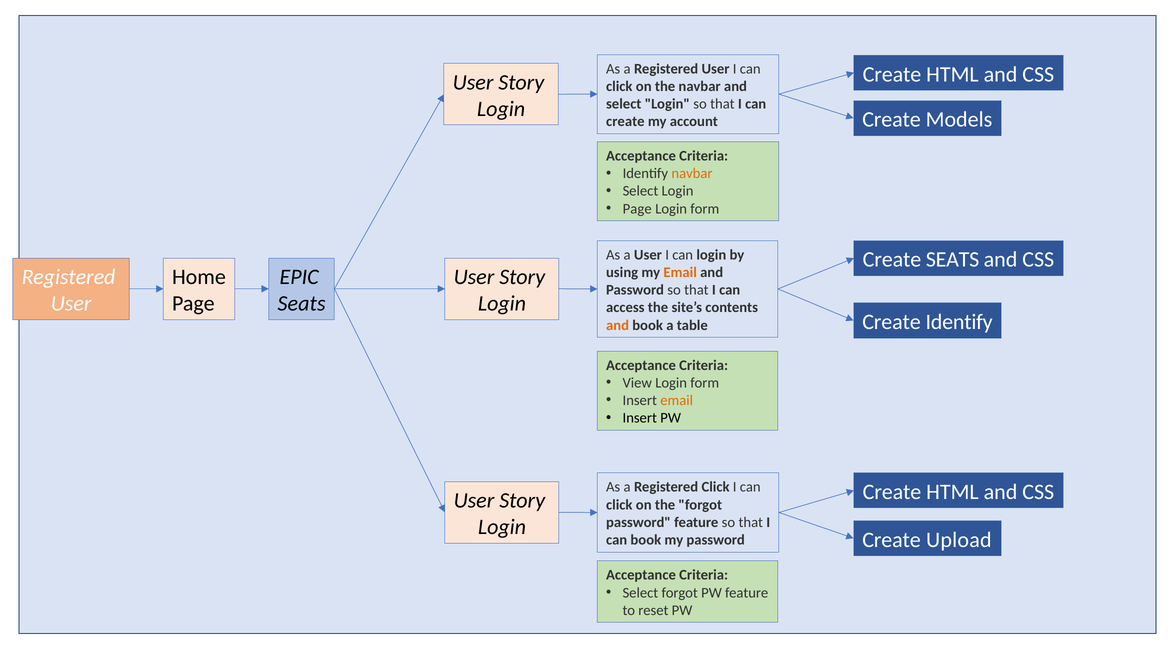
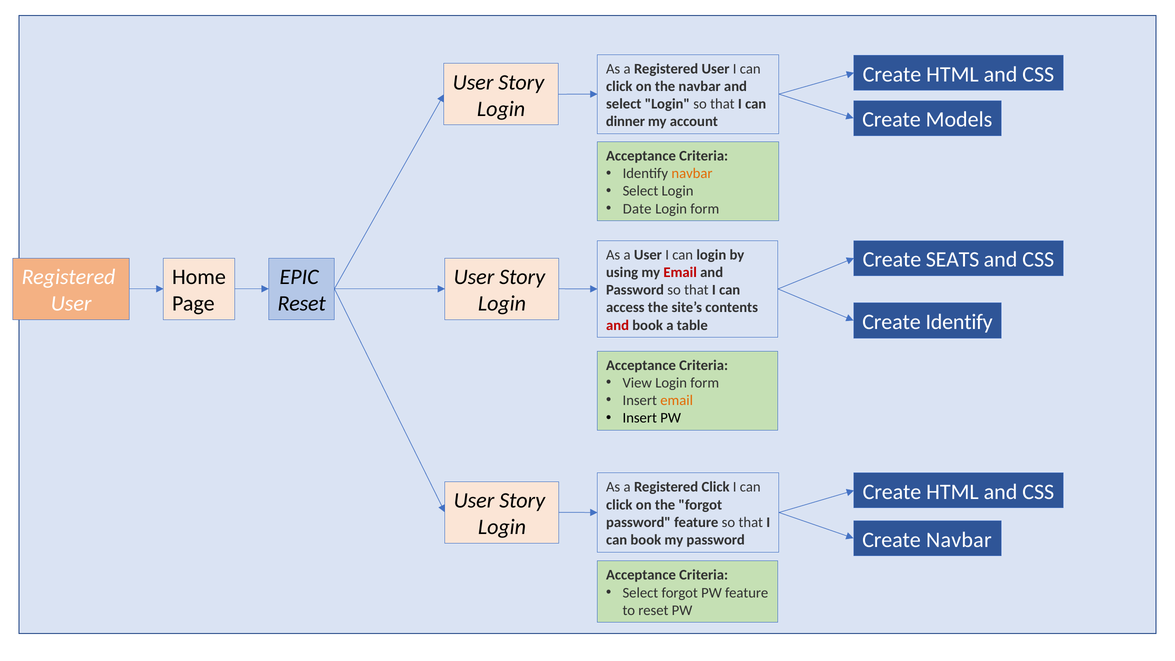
create at (625, 122): create -> dinner
Page at (637, 209): Page -> Date
Email at (680, 272) colour: orange -> red
Seats at (302, 304): Seats -> Reset
and at (618, 325) colour: orange -> red
Create Upload: Upload -> Navbar
